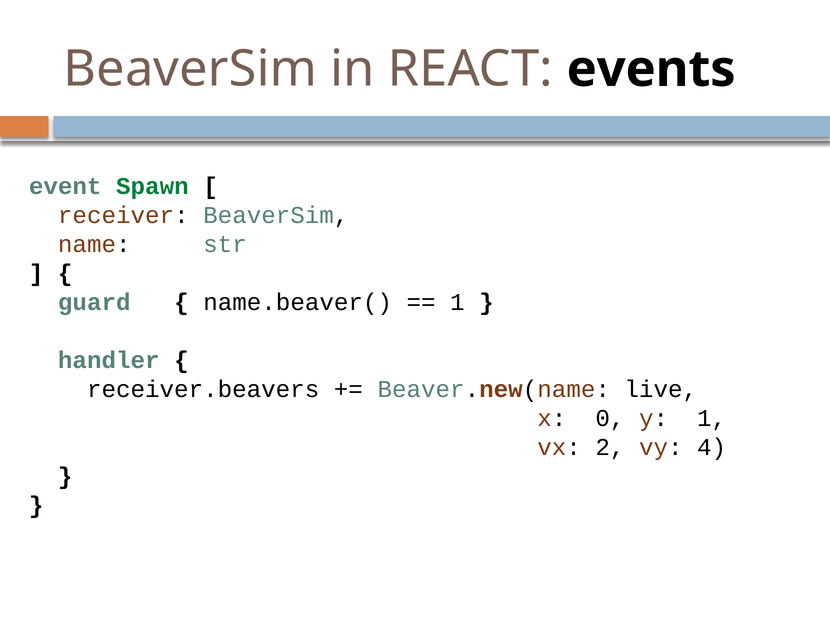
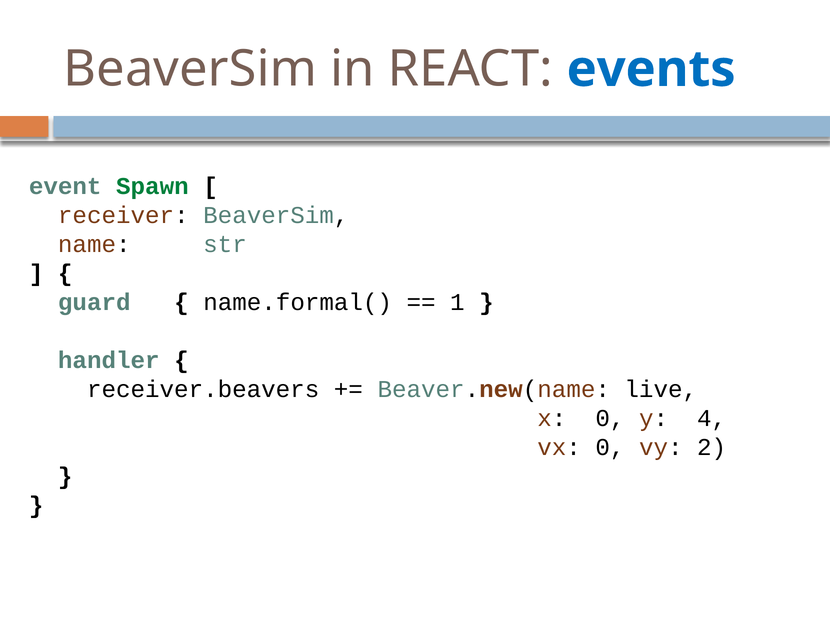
events colour: black -> blue
name.beaver(: name.beaver( -> name.formal(
y 1: 1 -> 4
vx 2: 2 -> 0
4: 4 -> 2
